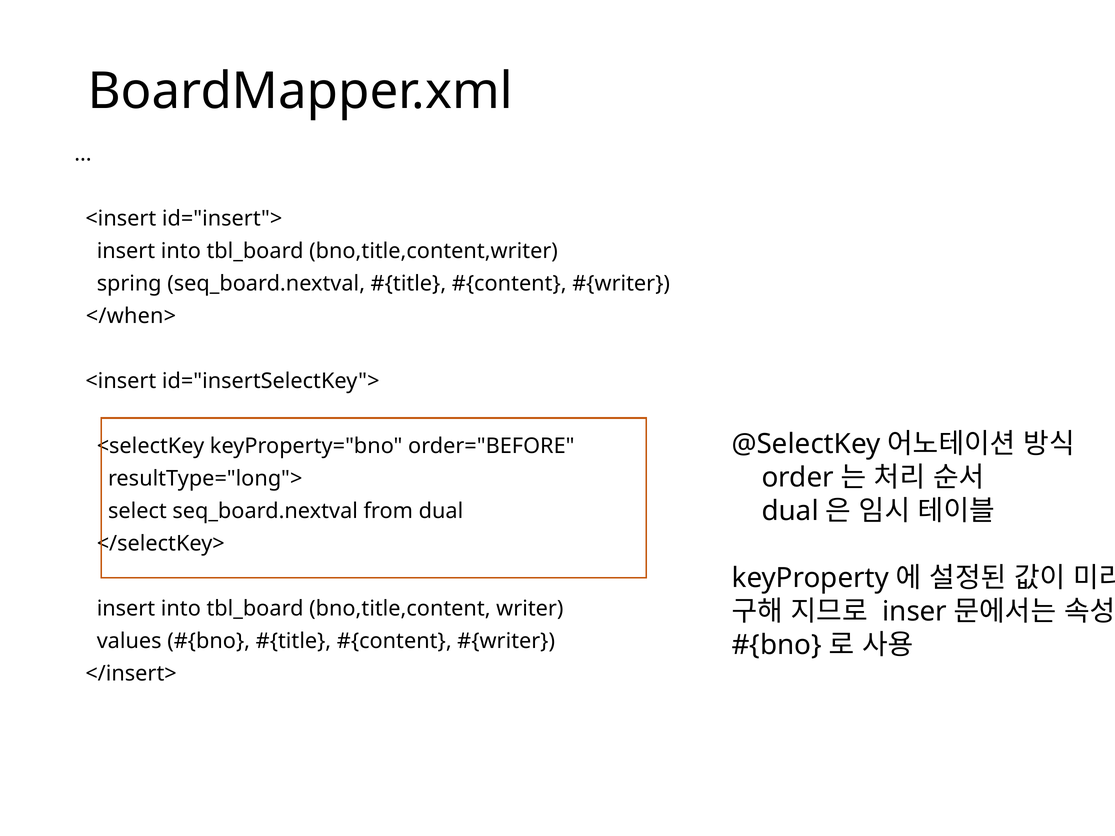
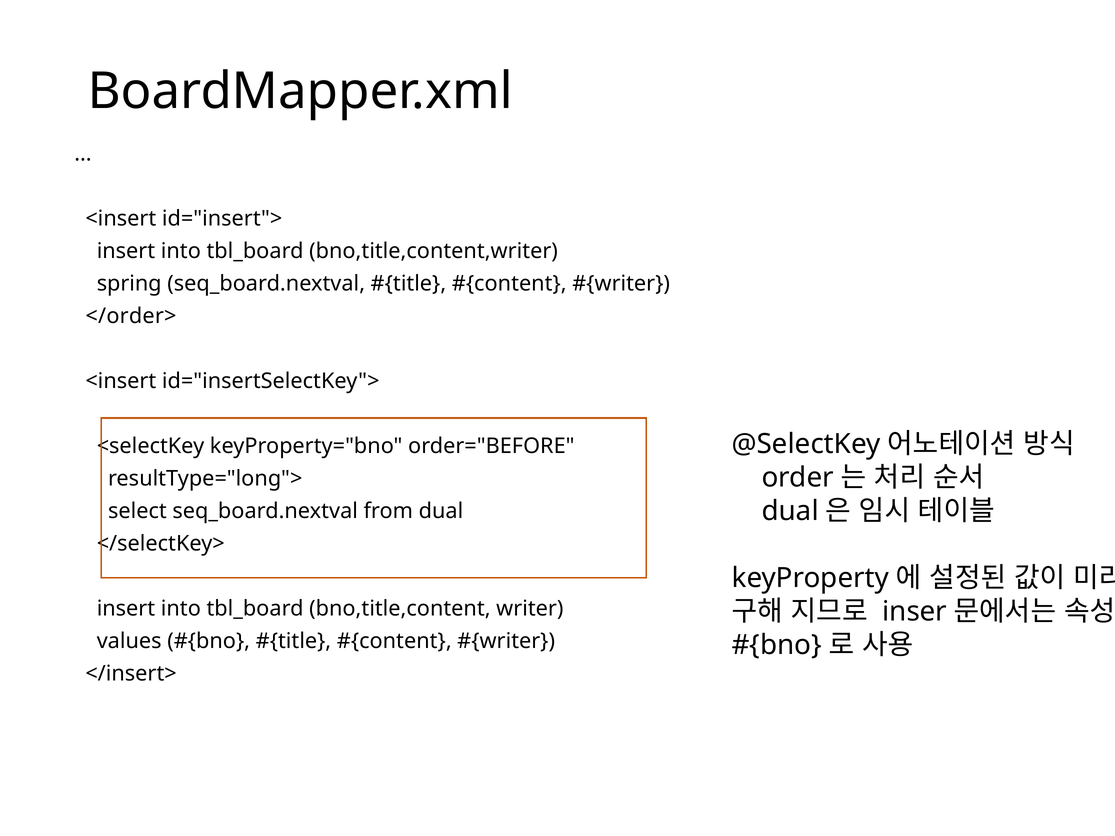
</when>: </when> -> </order>
